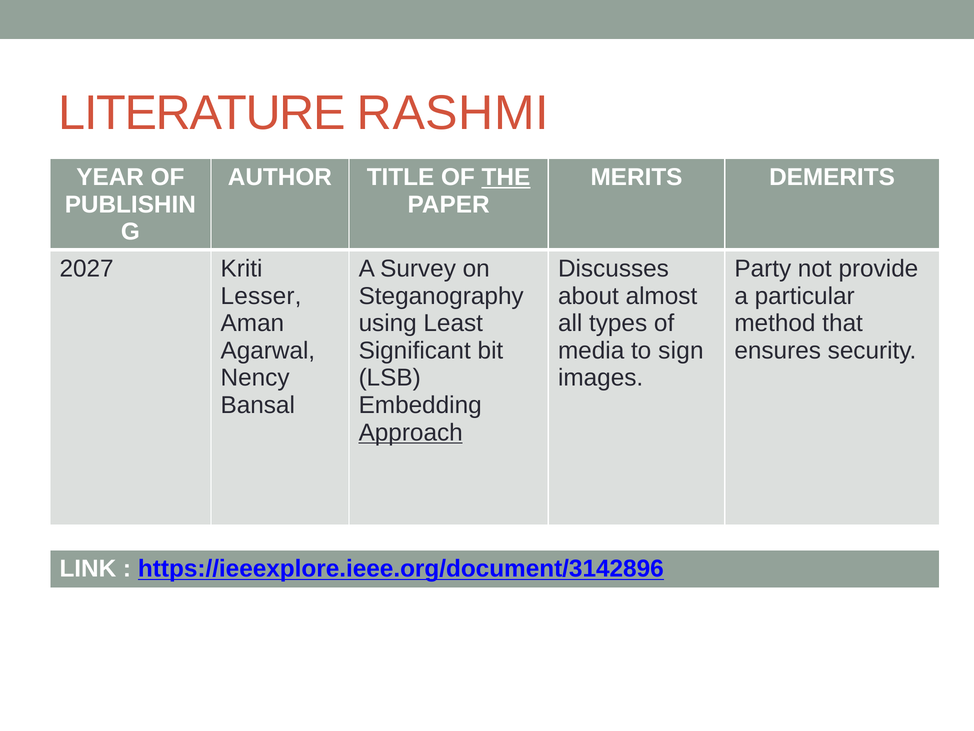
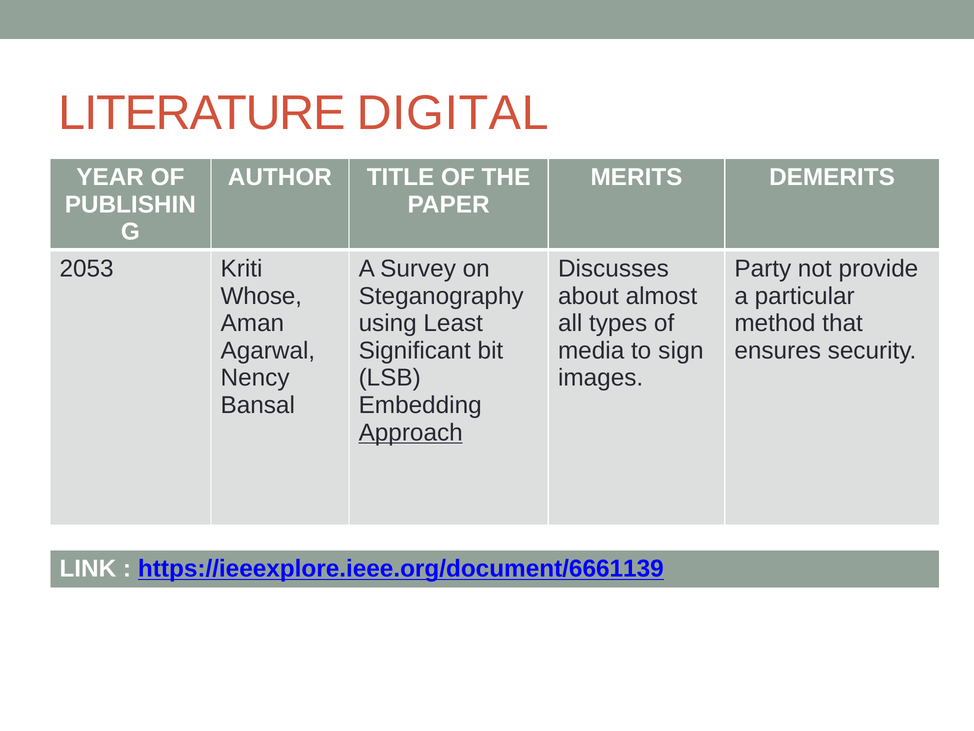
RASHMI: RASHMI -> DIGITAL
THE underline: present -> none
2027: 2027 -> 2053
Lesser: Lesser -> Whose
https://ieeexplore.ieee.org/document/3142896: https://ieeexplore.ieee.org/document/3142896 -> https://ieeexplore.ieee.org/document/6661139
